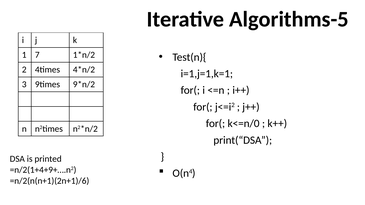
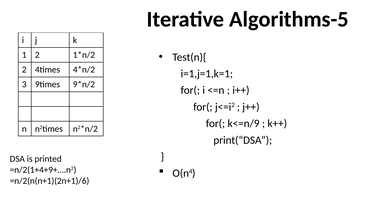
1 7: 7 -> 2
k<=n/0: k<=n/0 -> k<=n/9
